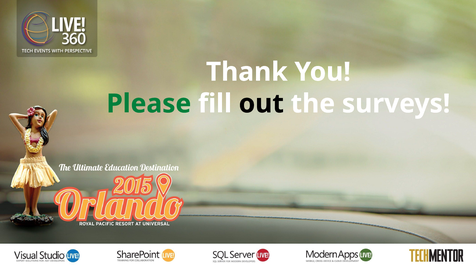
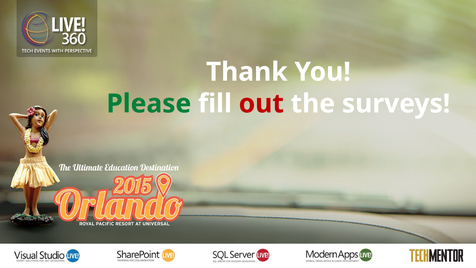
out colour: black -> red
